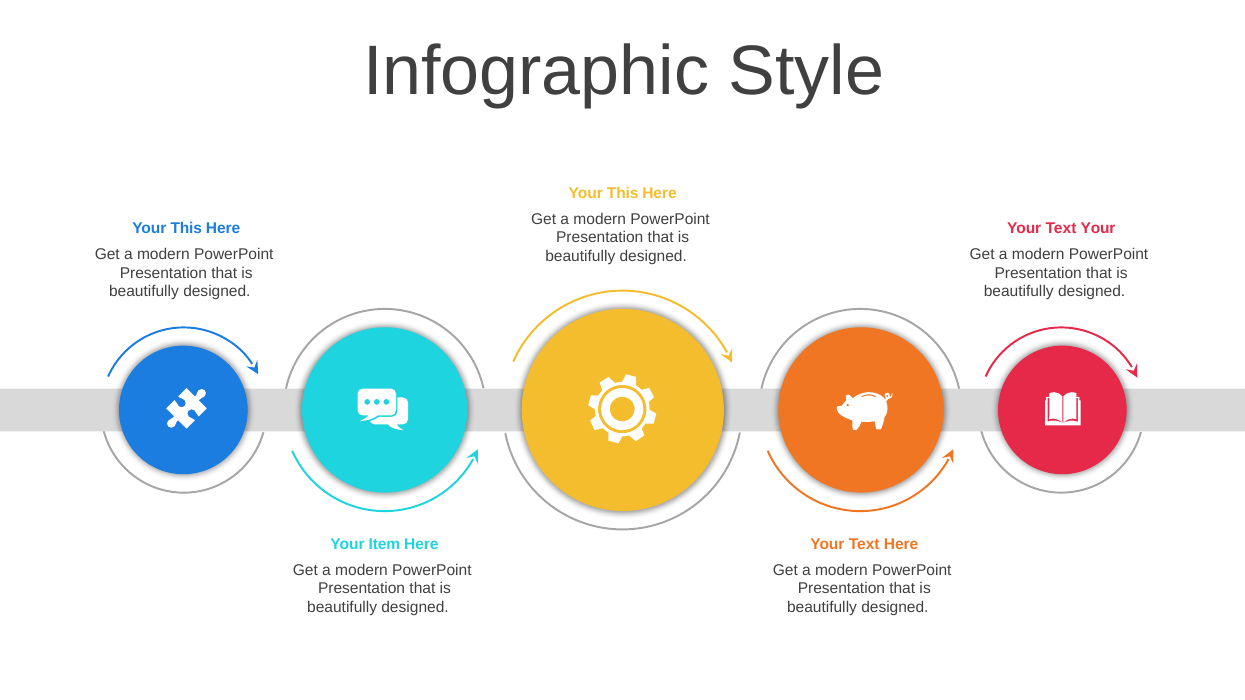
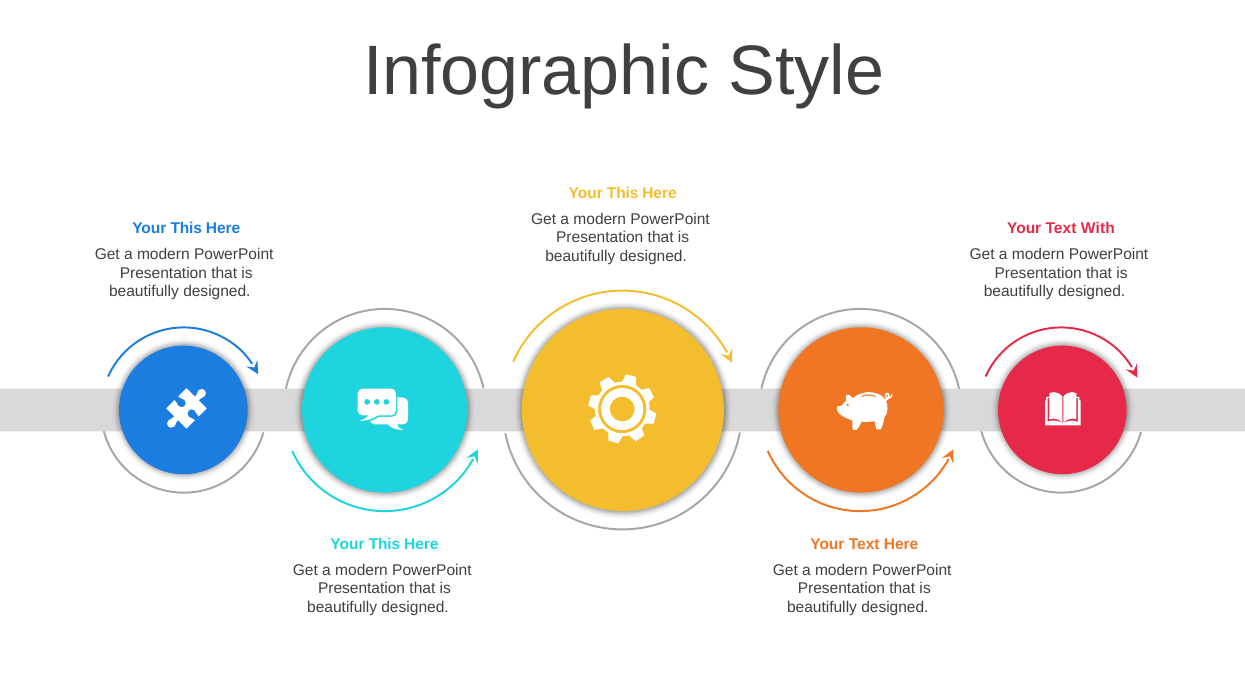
Text Your: Your -> With
Item at (384, 544): Item -> This
